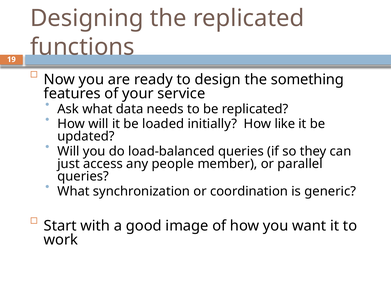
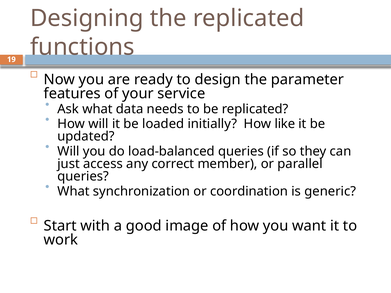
something: something -> parameter
people: people -> correct
